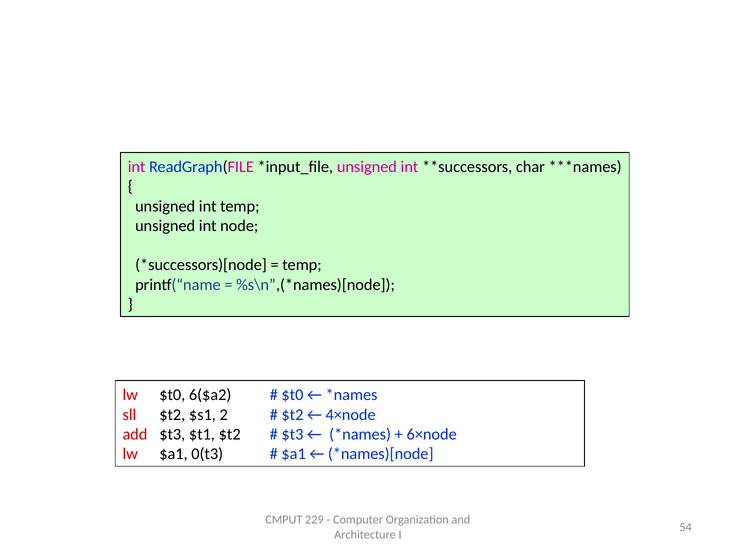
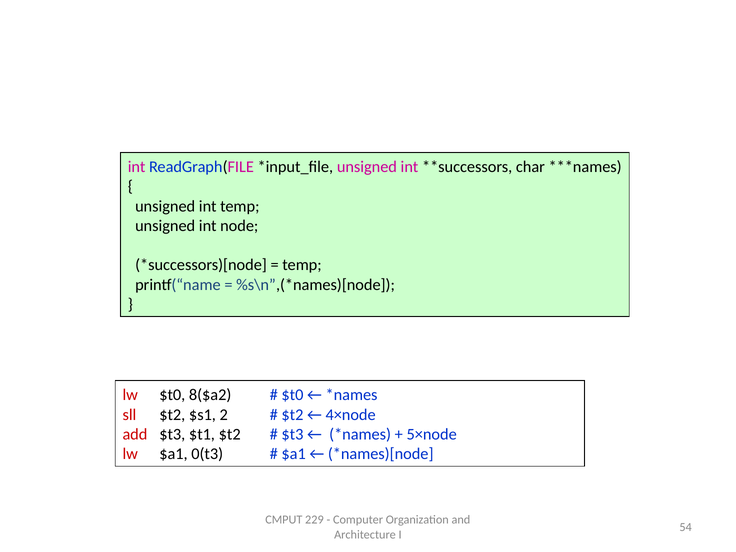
6($a2: 6($a2 -> 8($a2
6×node: 6×node -> 5×node
